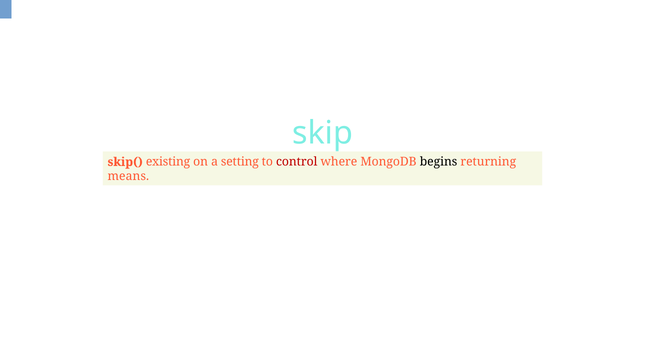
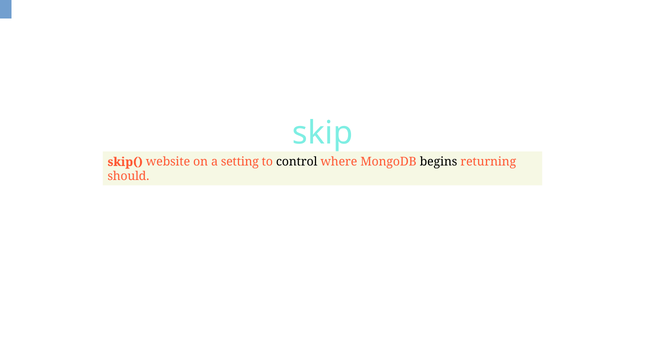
existing: existing -> website
control colour: red -> black
means: means -> should
